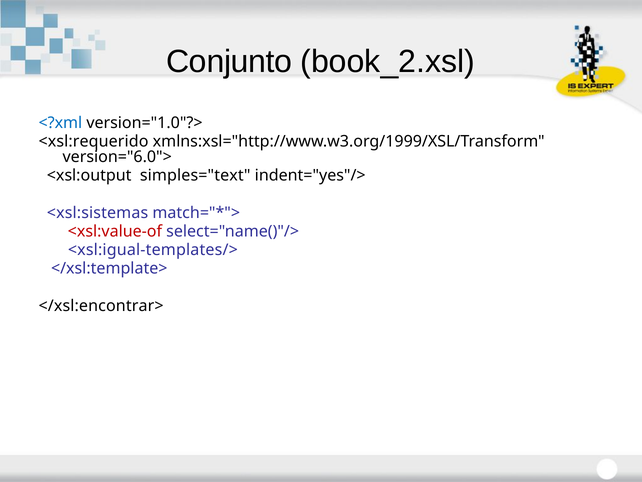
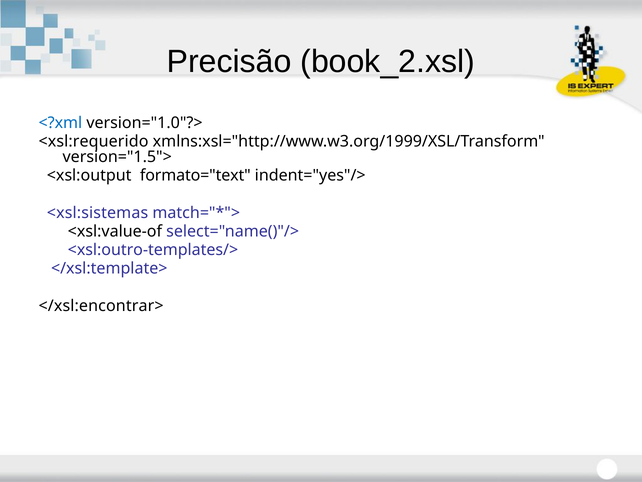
Conjunto: Conjunto -> Precisão
version="6.0">: version="6.0"> -> version="1.5">
simples="text: simples="text -> formato="text
<xsl:value-of colour: red -> black
<xsl:igual-templates/>: <xsl:igual-templates/> -> <xsl:outro-templates/>
